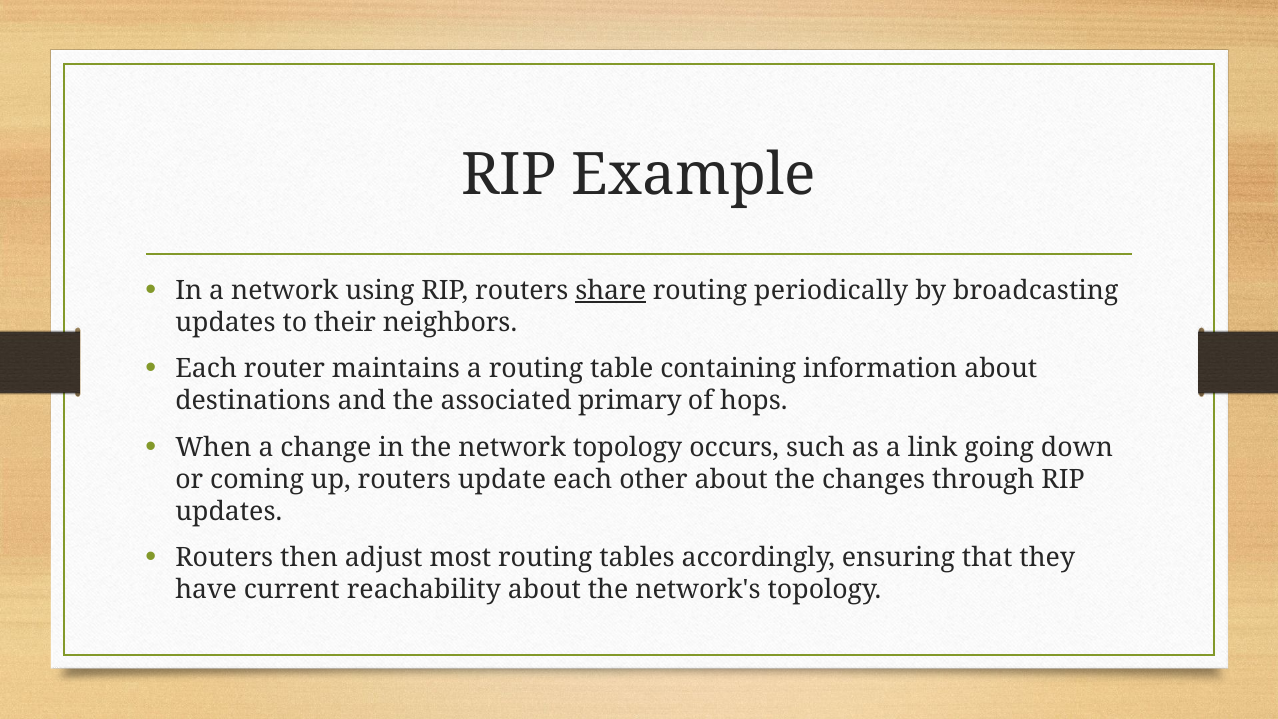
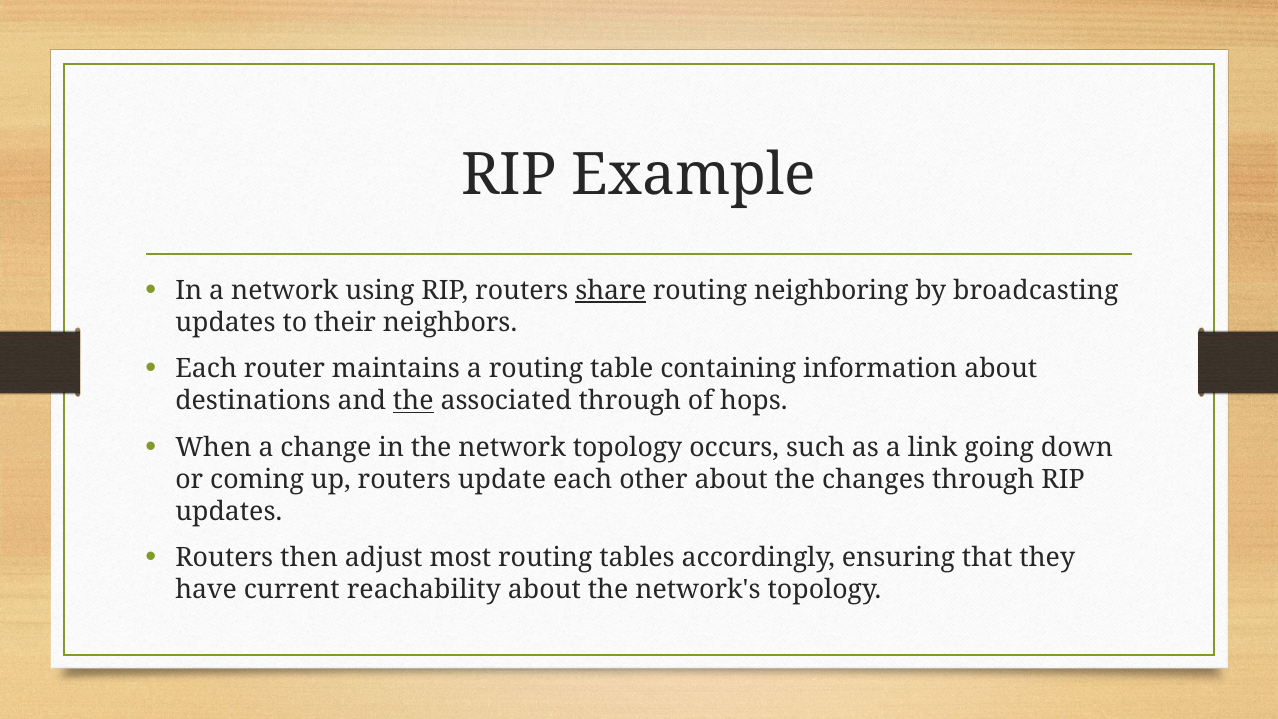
periodically: periodically -> neighboring
the at (413, 401) underline: none -> present
associated primary: primary -> through
